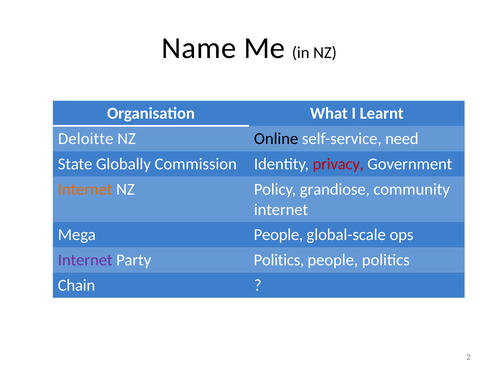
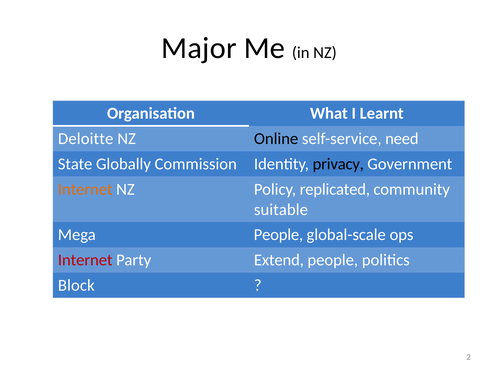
Name: Name -> Major
privacy colour: red -> black
grandiose: grandiose -> replicated
internet at (281, 209): internet -> suitable
Internet at (85, 260) colour: purple -> red
Party Politics: Politics -> Extend
Chain: Chain -> Block
